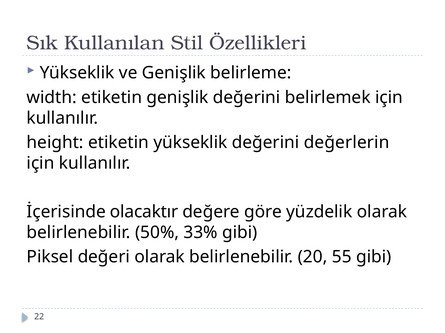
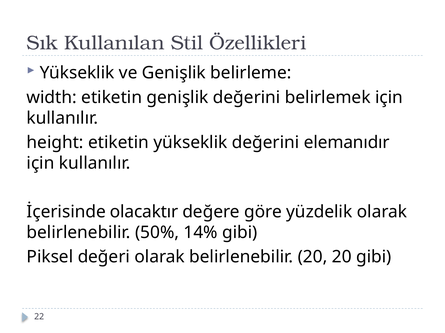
değerlerin: değerlerin -> elemanıdır
33%: 33% -> 14%
20 55: 55 -> 20
